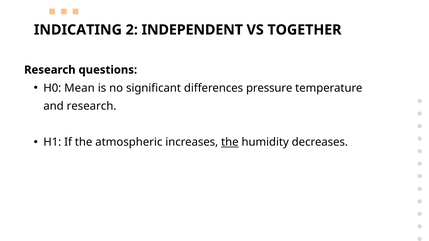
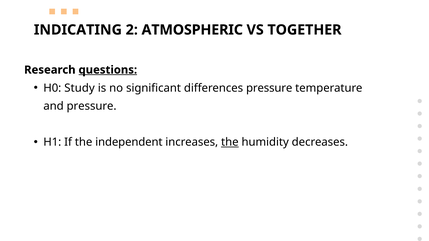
INDEPENDENT: INDEPENDENT -> ATMOSPHERIC
questions underline: none -> present
Mean: Mean -> Study
and research: research -> pressure
atmospheric: atmospheric -> independent
